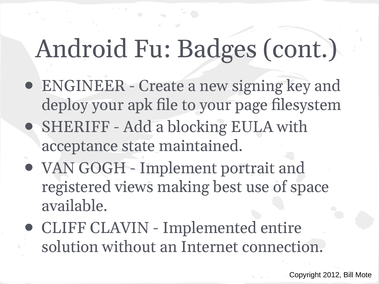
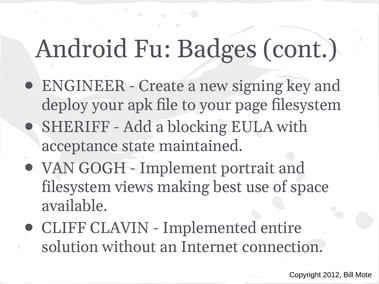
registered at (76, 187): registered -> filesystem
